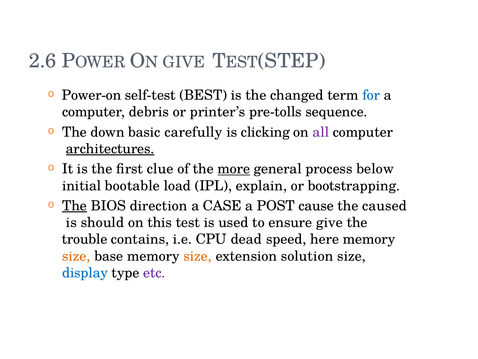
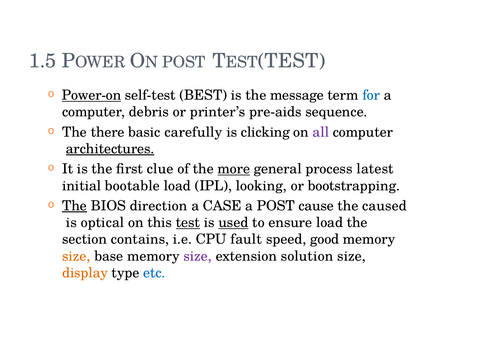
2.6: 2.6 -> 1.5
GIVE at (184, 62): GIVE -> POST
STEP at (292, 61): STEP -> TEST
Power-on underline: none -> present
changed: changed -> message
pre-tolls: pre-tolls -> pre-aids
down: down -> there
below: below -> latest
explain: explain -> looking
should: should -> optical
test at (188, 222) underline: none -> present
used underline: none -> present
ensure give: give -> load
trouble: trouble -> section
dead: dead -> fault
here: here -> good
size at (198, 256) colour: orange -> purple
display colour: blue -> orange
etc colour: purple -> blue
